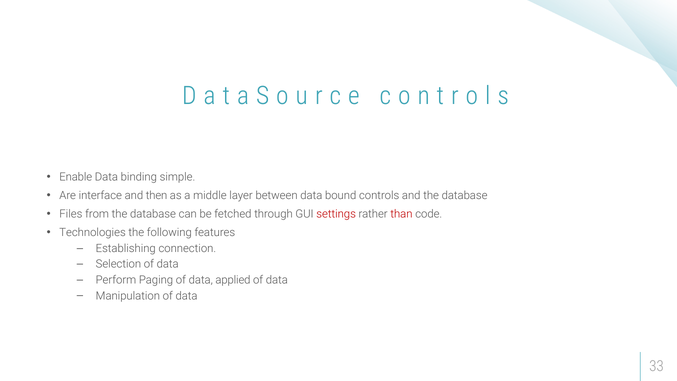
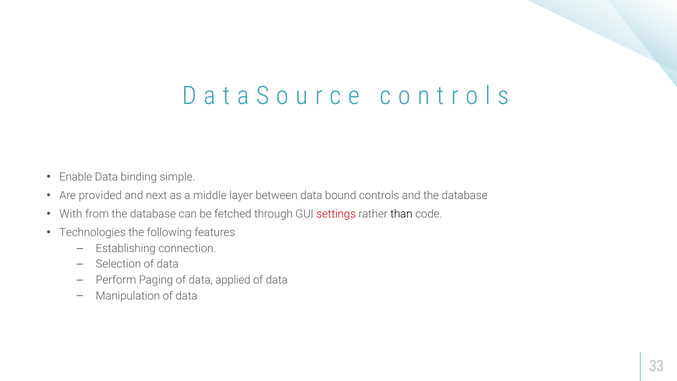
interface: interface -> provided
then: then -> next
Files: Files -> With
than colour: red -> black
